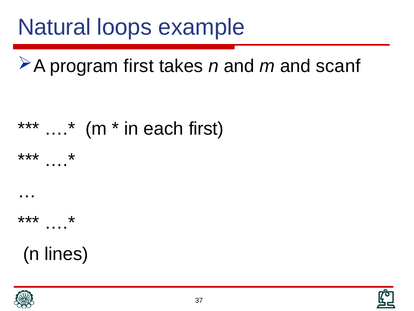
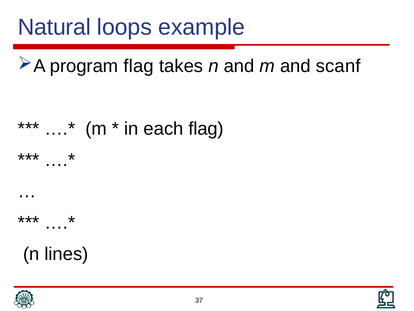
program first: first -> flag
each first: first -> flag
